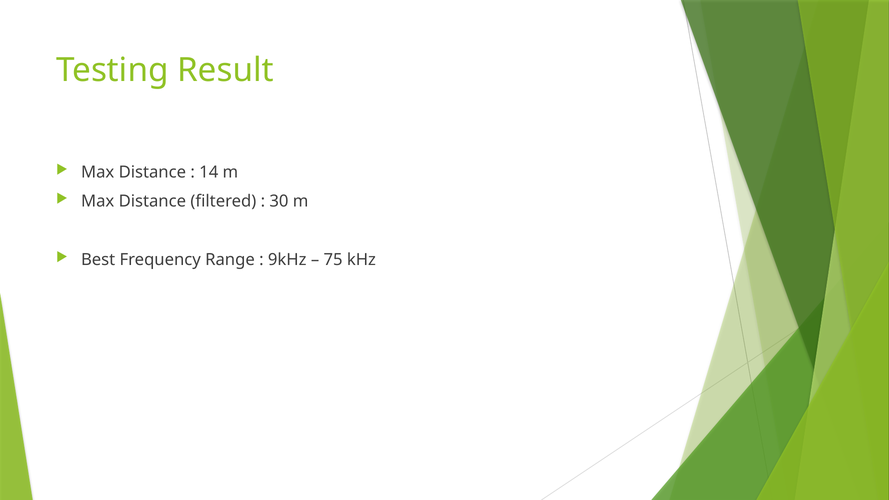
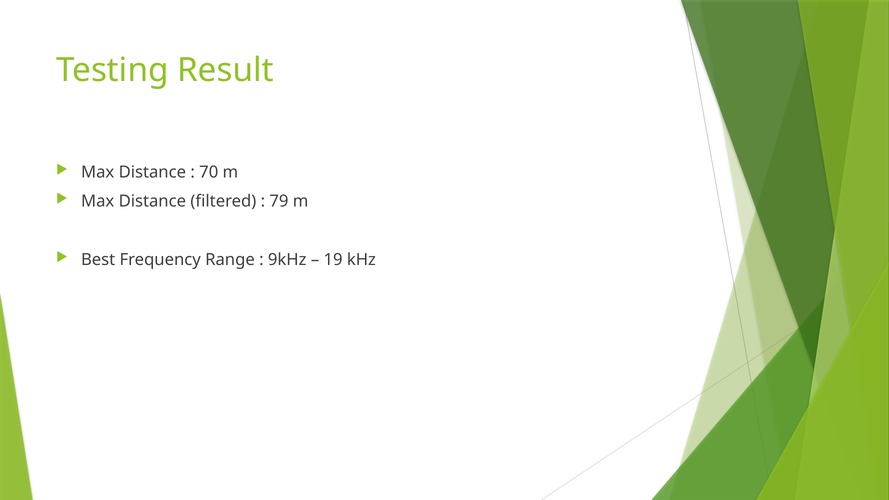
14: 14 -> 70
30: 30 -> 79
75: 75 -> 19
